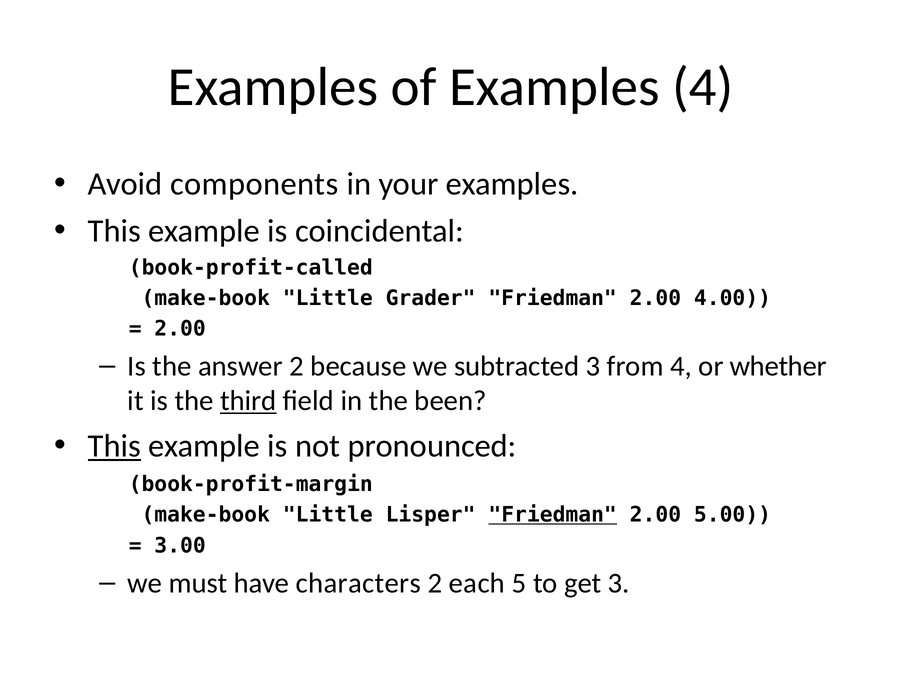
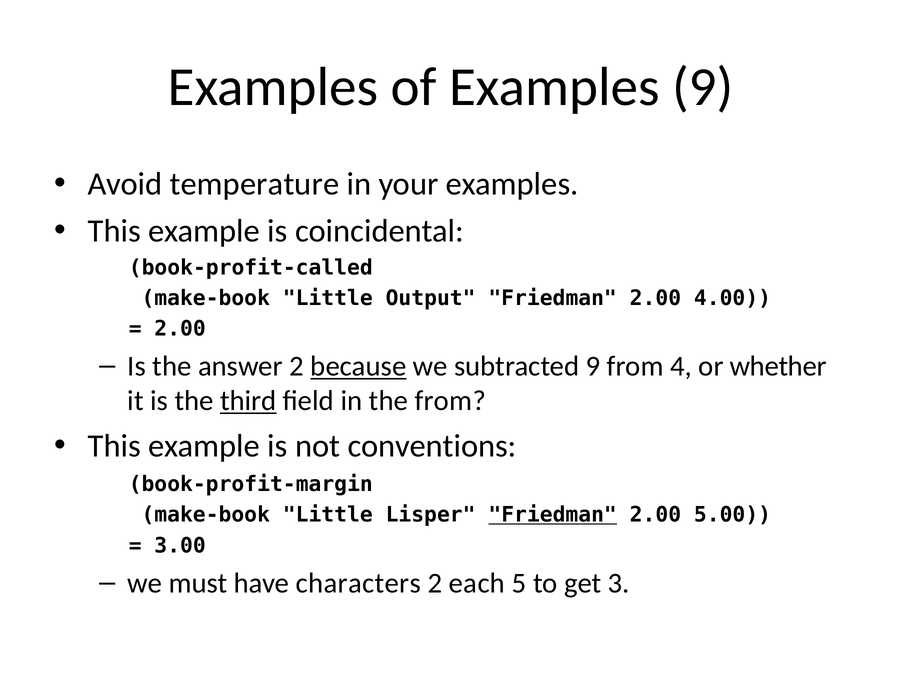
Examples 4: 4 -> 9
components: components -> temperature
Grader: Grader -> Output
because underline: none -> present
subtracted 3: 3 -> 9
the been: been -> from
This at (115, 446) underline: present -> none
pronounced: pronounced -> conventions
